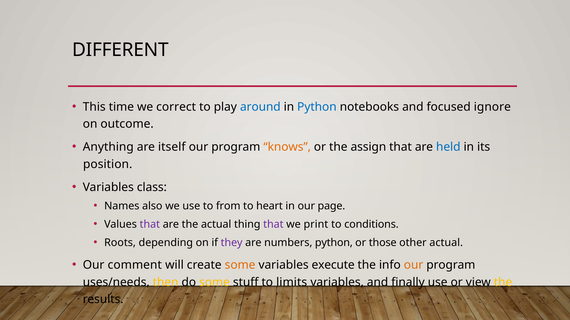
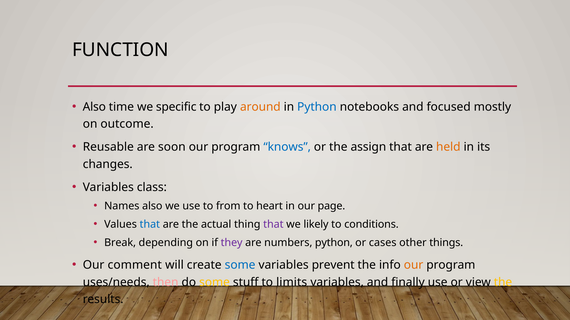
DIFFERENT: DIFFERENT -> FUNCTION
This at (94, 107): This -> Also
correct: correct -> specific
around colour: blue -> orange
ignore: ignore -> mostly
Anything: Anything -> Reusable
itself: itself -> soon
knows colour: orange -> blue
held colour: blue -> orange
position: position -> changes
that at (150, 225) colour: purple -> blue
print: print -> likely
Roots: Roots -> Break
those: those -> cases
other actual: actual -> things
some at (240, 266) colour: orange -> blue
execute: execute -> prevent
then colour: yellow -> pink
